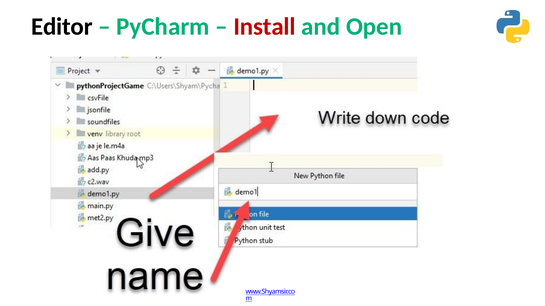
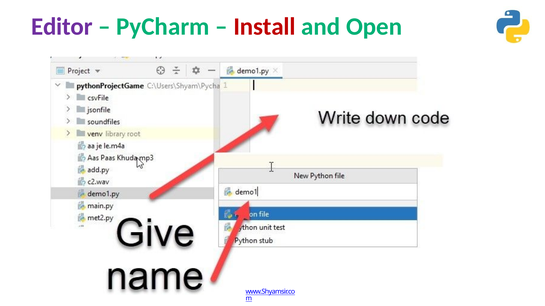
Editor colour: black -> purple
